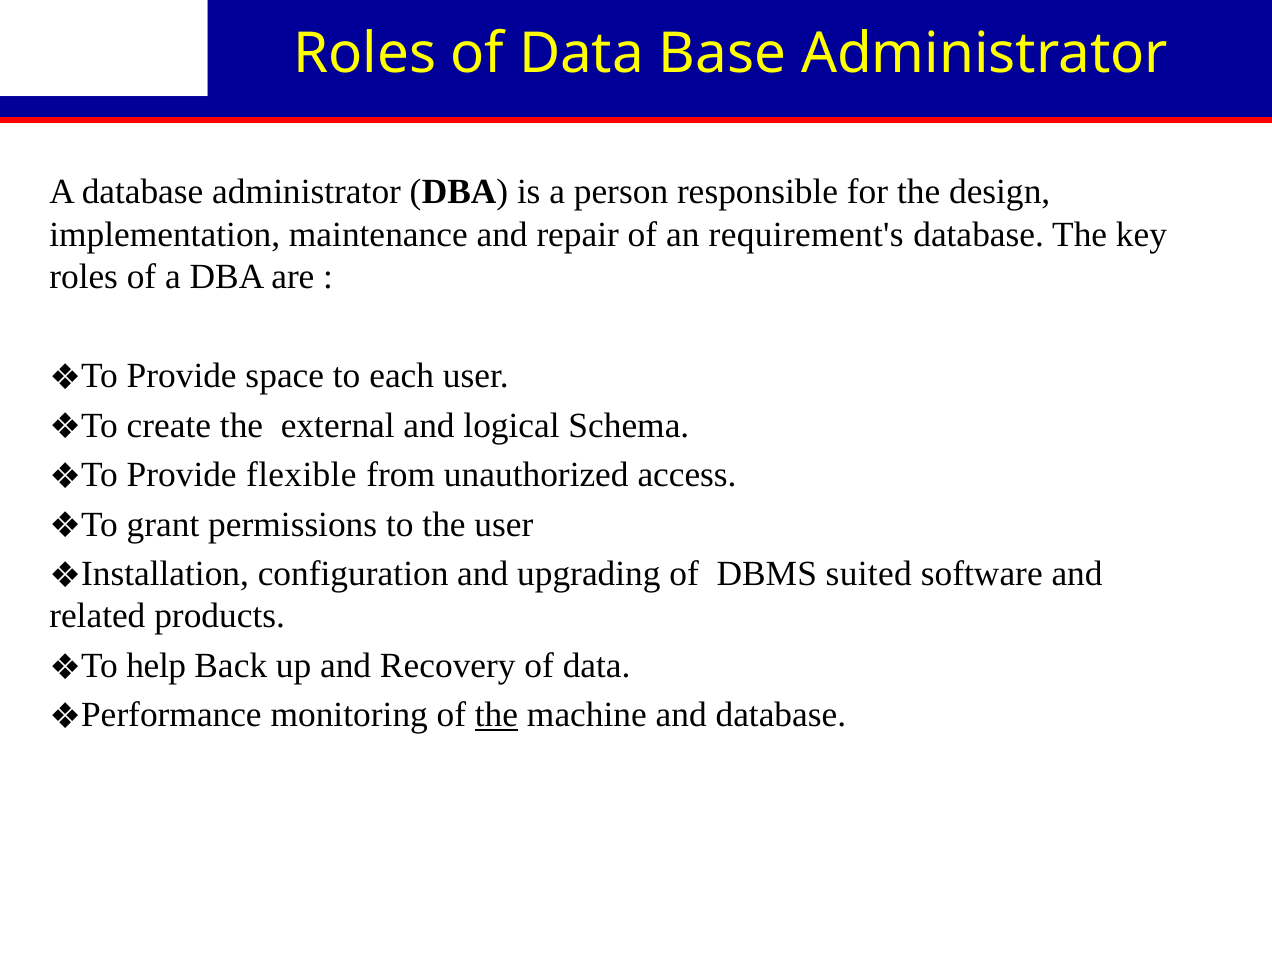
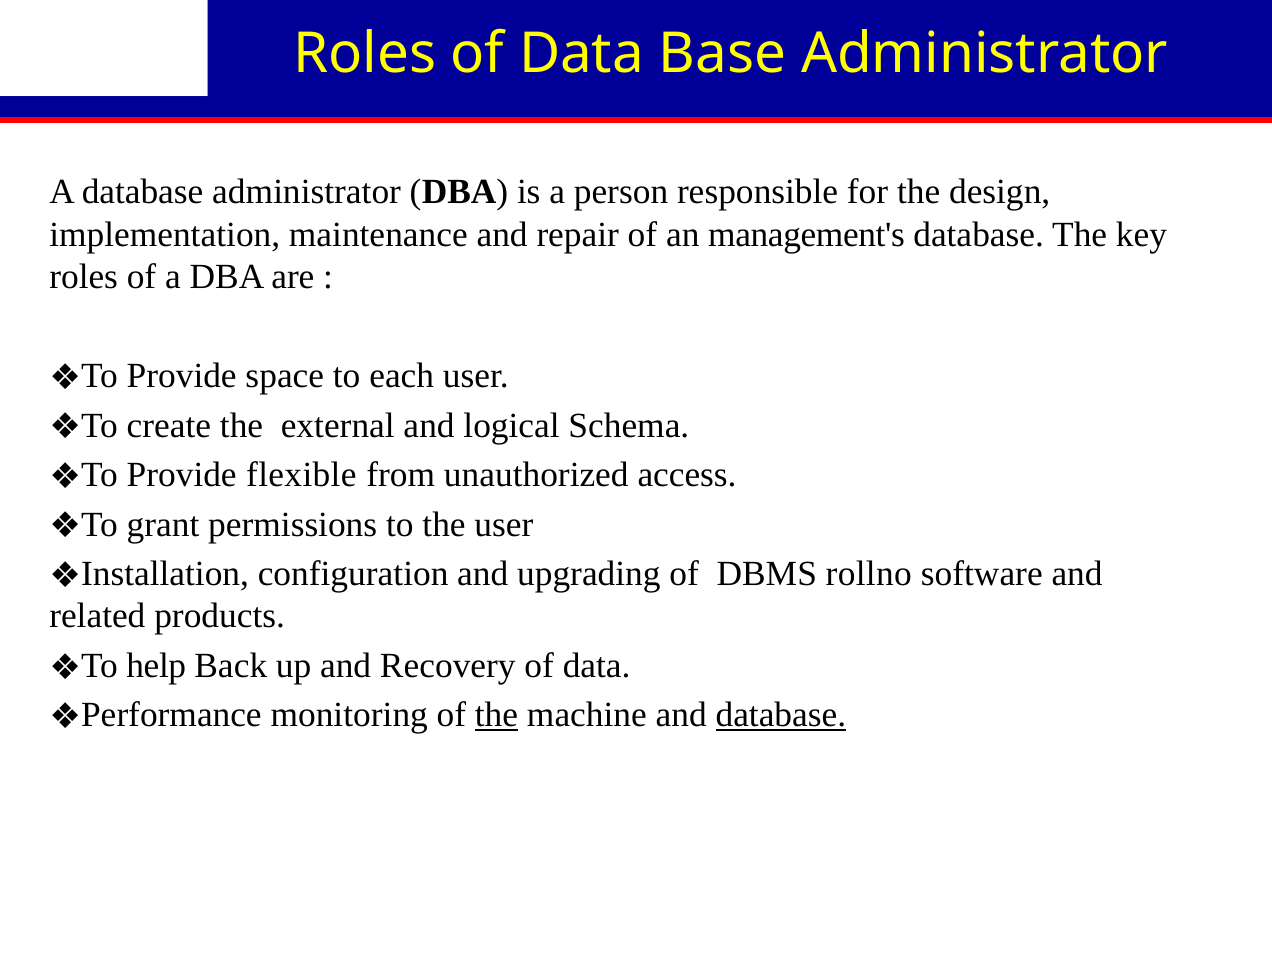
requirement's: requirement's -> management's
suited: suited -> rollno
database at (781, 715) underline: none -> present
